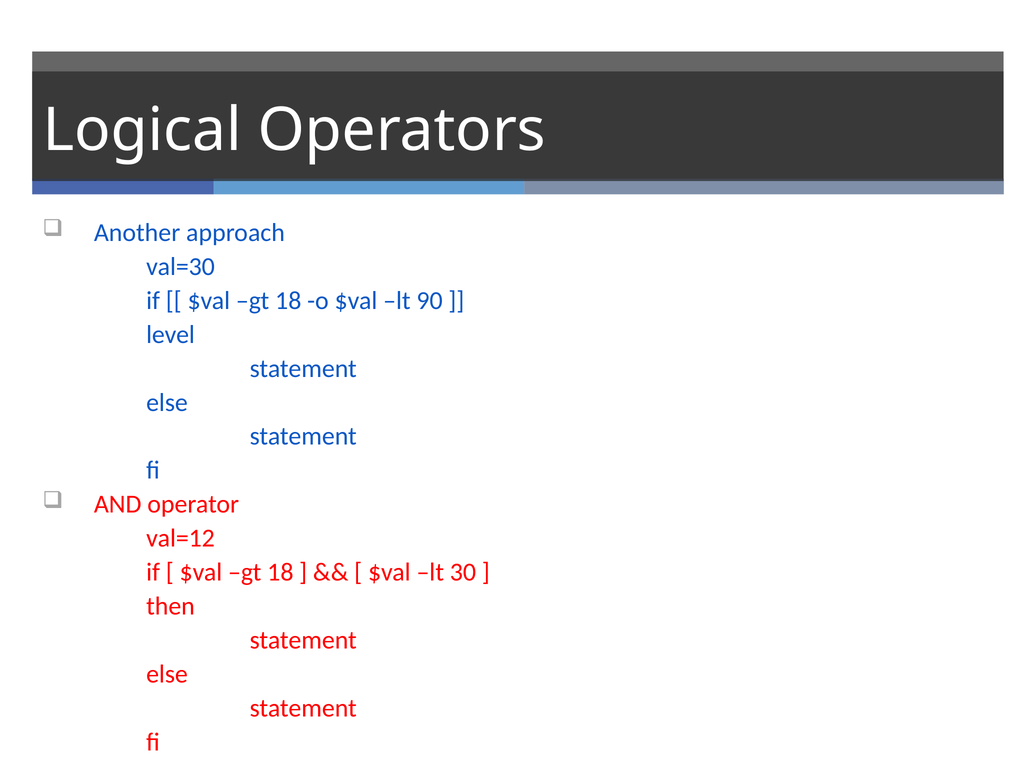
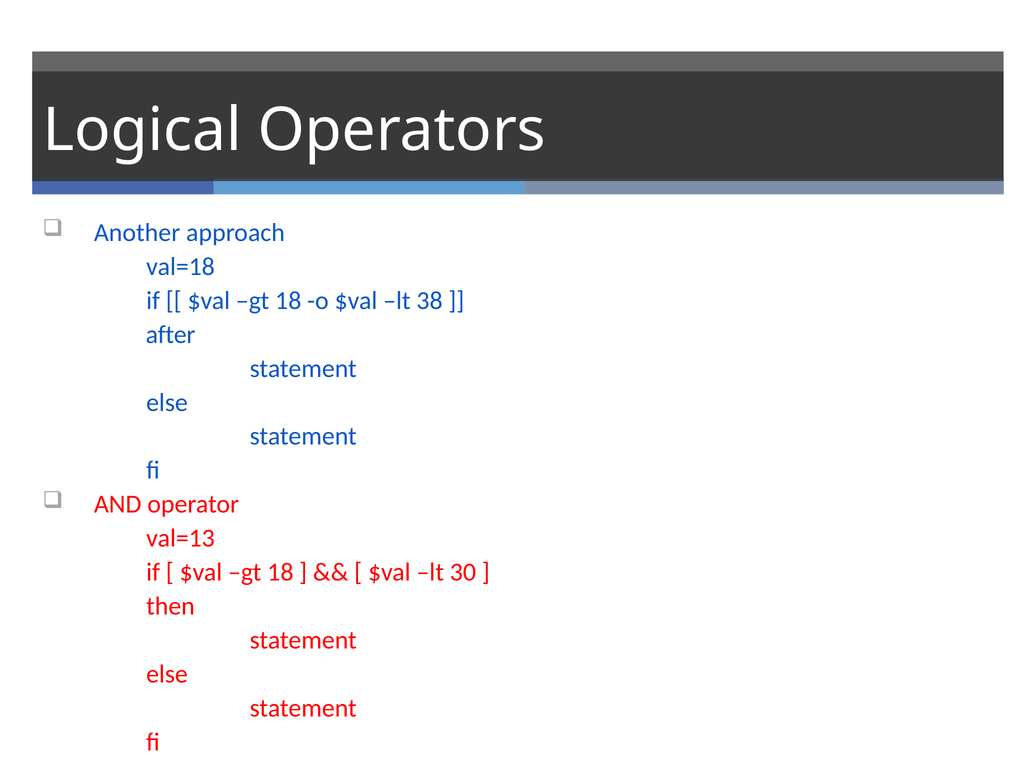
val=30: val=30 -> val=18
90: 90 -> 38
level: level -> after
val=12: val=12 -> val=13
